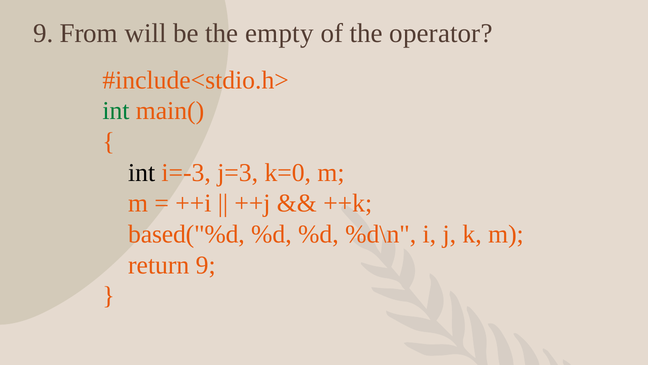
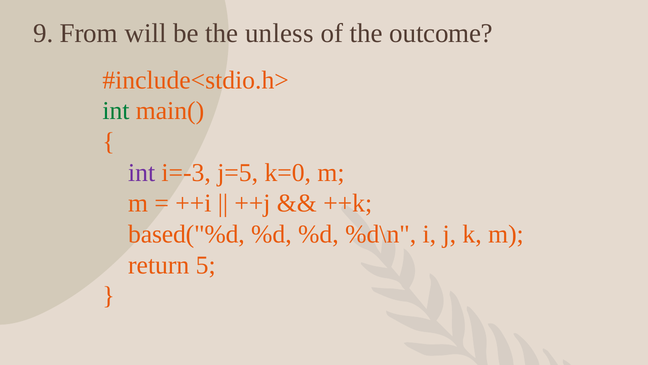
empty: empty -> unless
operator: operator -> outcome
int at (142, 172) colour: black -> purple
j=3: j=3 -> j=5
return 9: 9 -> 5
